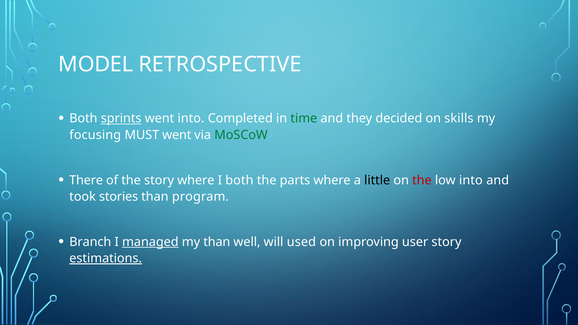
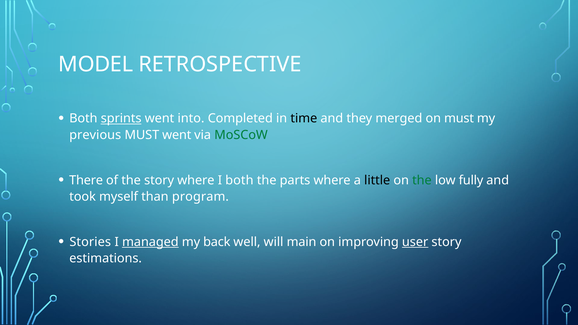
time colour: green -> black
decided: decided -> merged
on skills: skills -> must
focusing: focusing -> previous
the at (422, 180) colour: red -> green
low into: into -> fully
stories: stories -> myself
Branch: Branch -> Stories
my than: than -> back
used: used -> main
user underline: none -> present
estimations underline: present -> none
